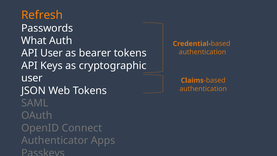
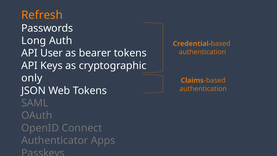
What: What -> Long
user at (32, 78): user -> only
